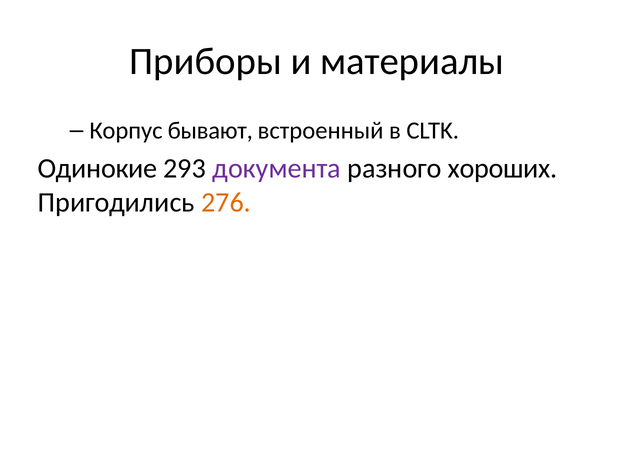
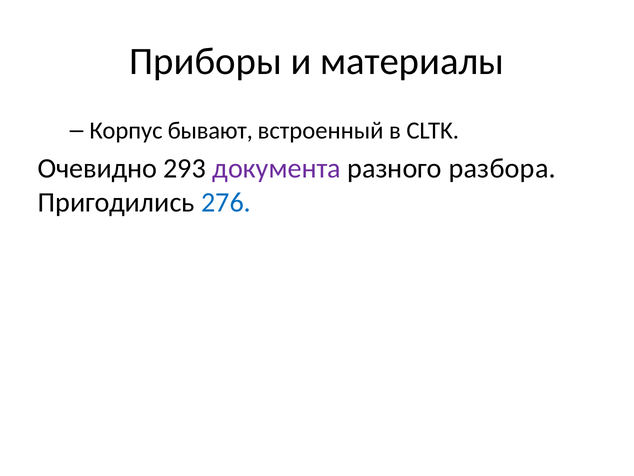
Одинокие: Одинокие -> Очевидно
хороших: хороших -> разбора
276 colour: orange -> blue
